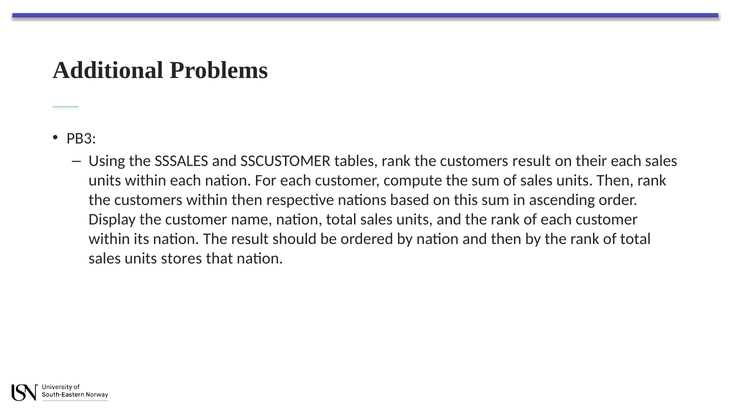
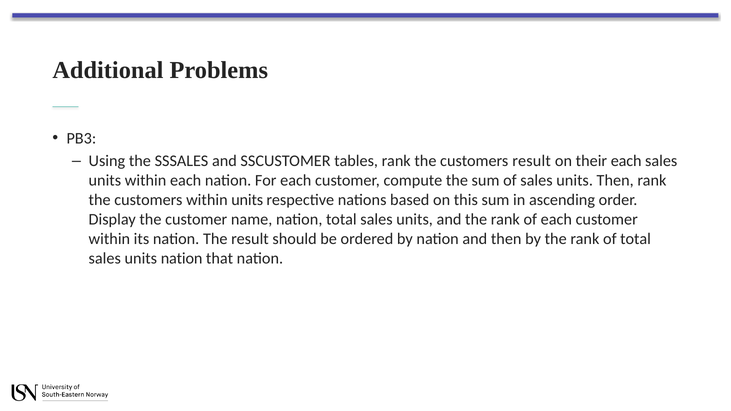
within then: then -> units
units stores: stores -> nation
